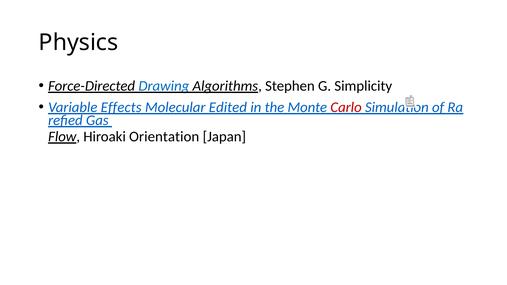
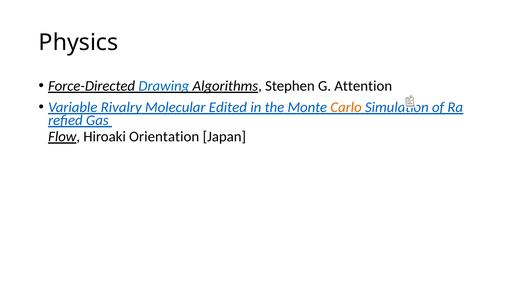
Simplicity: Simplicity -> Attention
Effects: Effects -> Rivalry
Carlo colour: red -> orange
